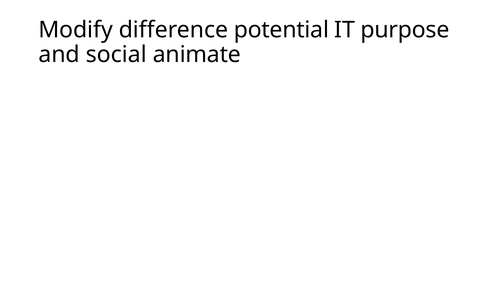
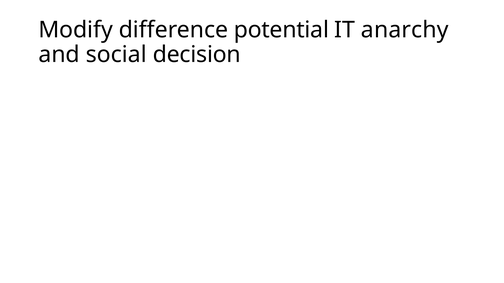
purpose: purpose -> anarchy
animate: animate -> decision
